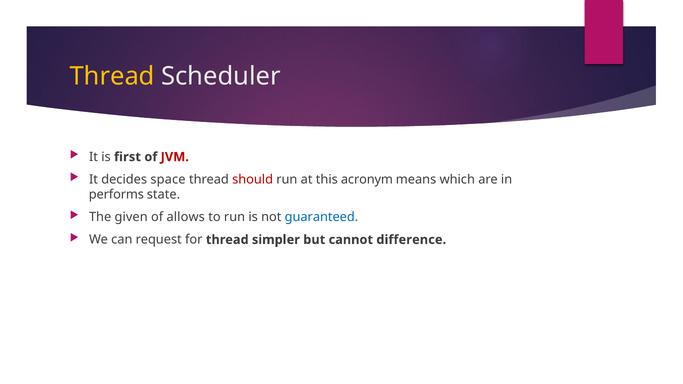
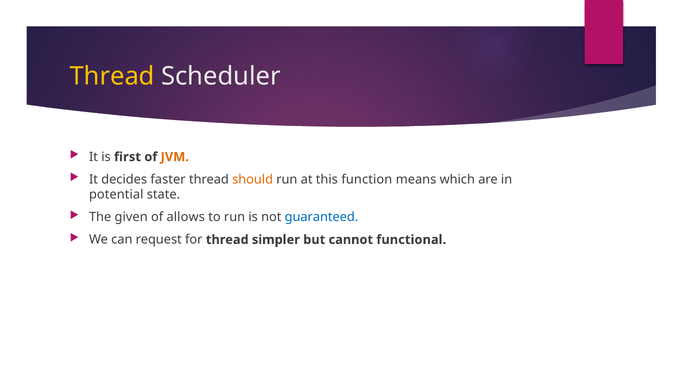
JVM colour: red -> orange
space: space -> faster
should colour: red -> orange
acronym: acronym -> function
performs: performs -> potential
difference: difference -> functional
